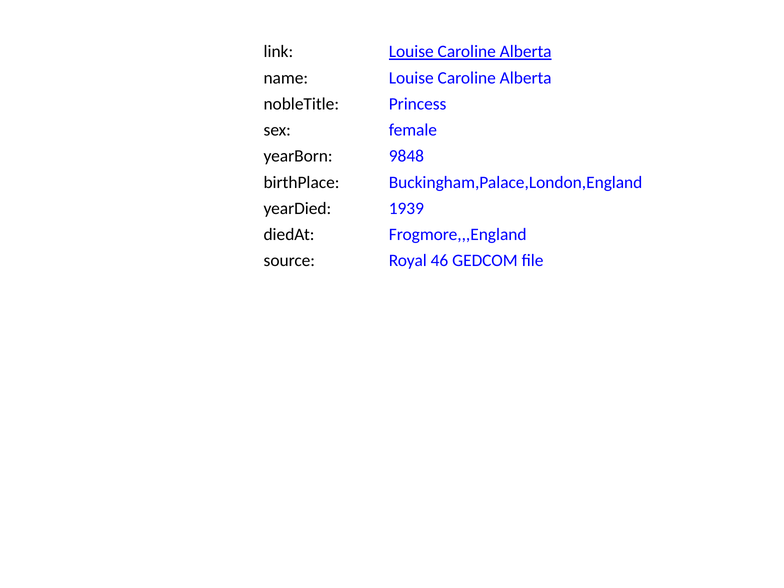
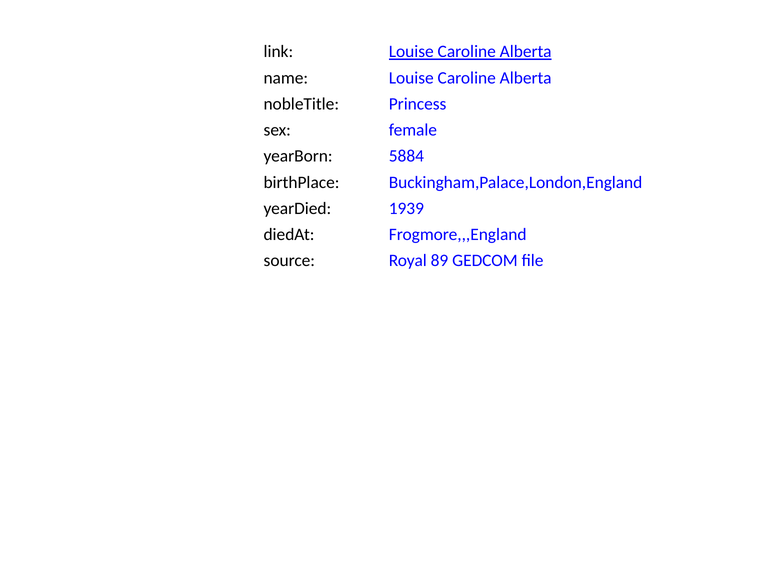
9848: 9848 -> 5884
46: 46 -> 89
